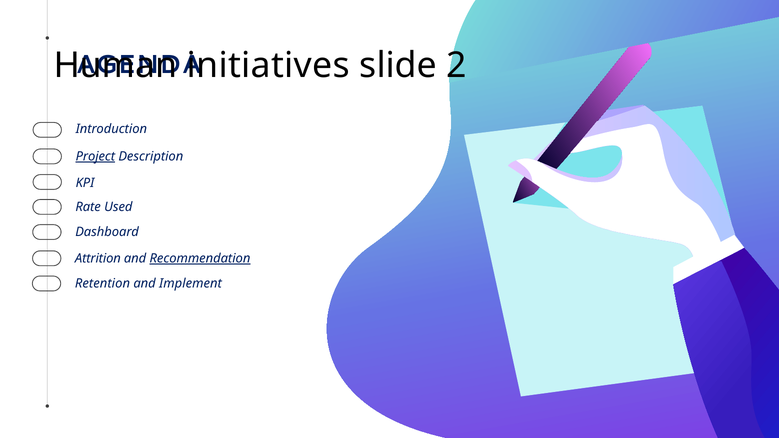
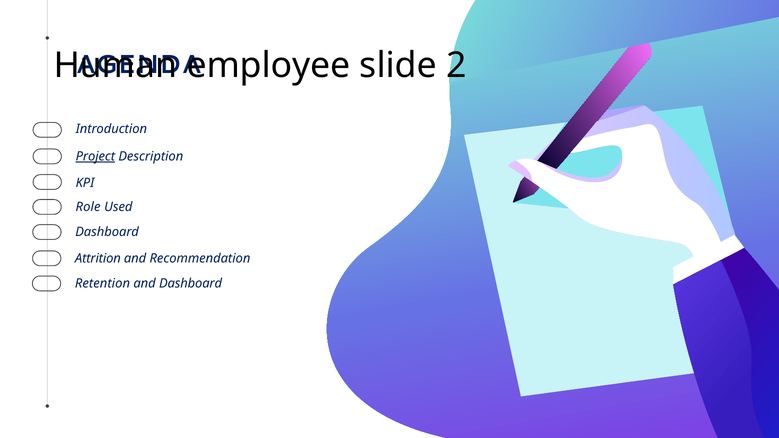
initiatives: initiatives -> employee
Rate: Rate -> Role
Recommendation underline: present -> none
and Implement: Implement -> Dashboard
